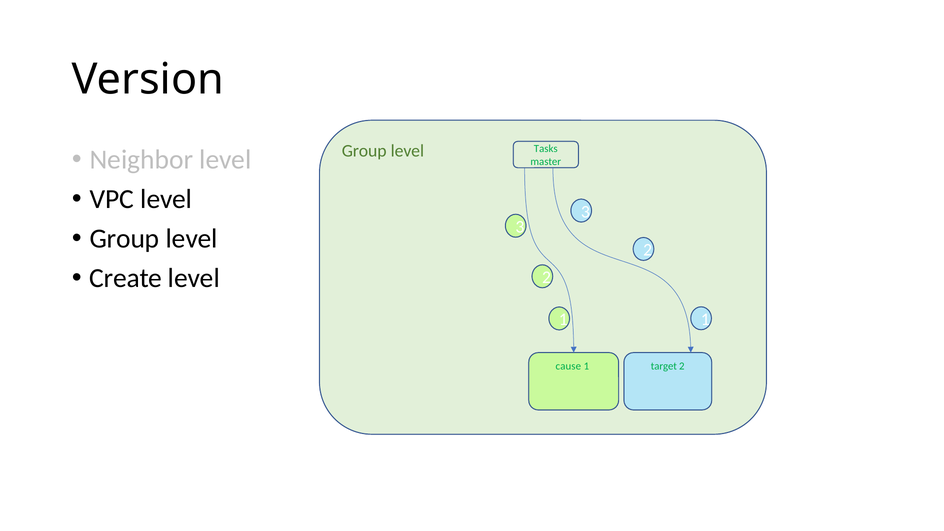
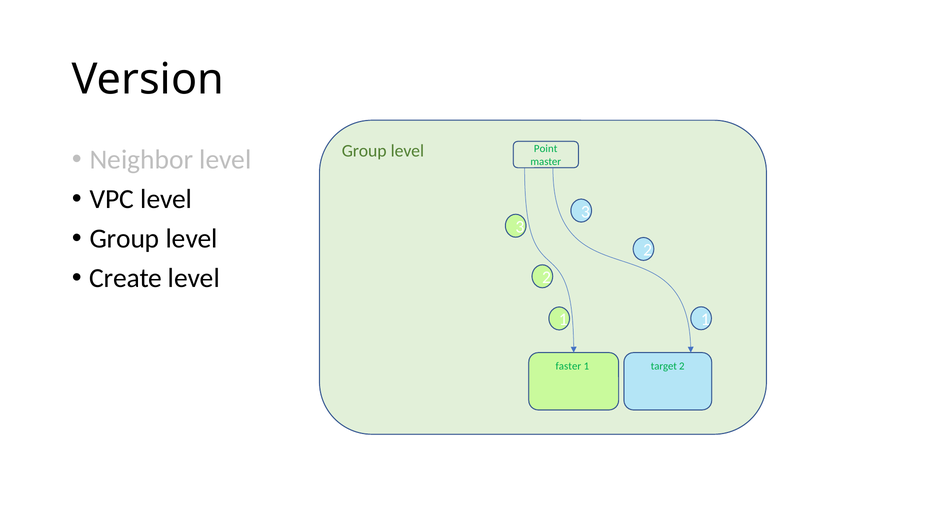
Tasks: Tasks -> Point
cause: cause -> faster
